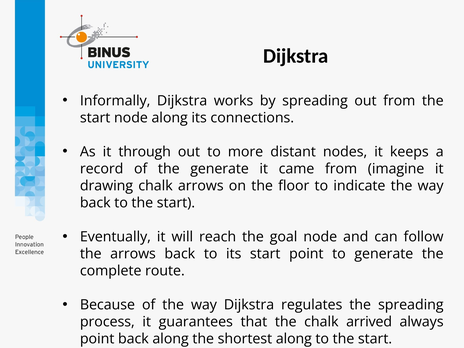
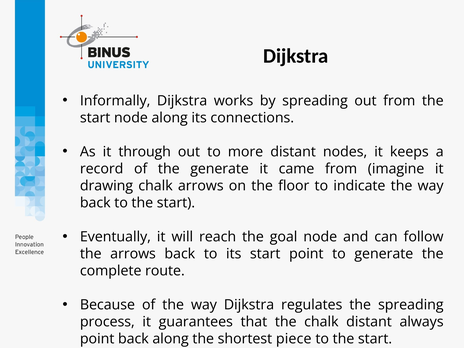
chalk arrived: arrived -> distant
shortest along: along -> piece
